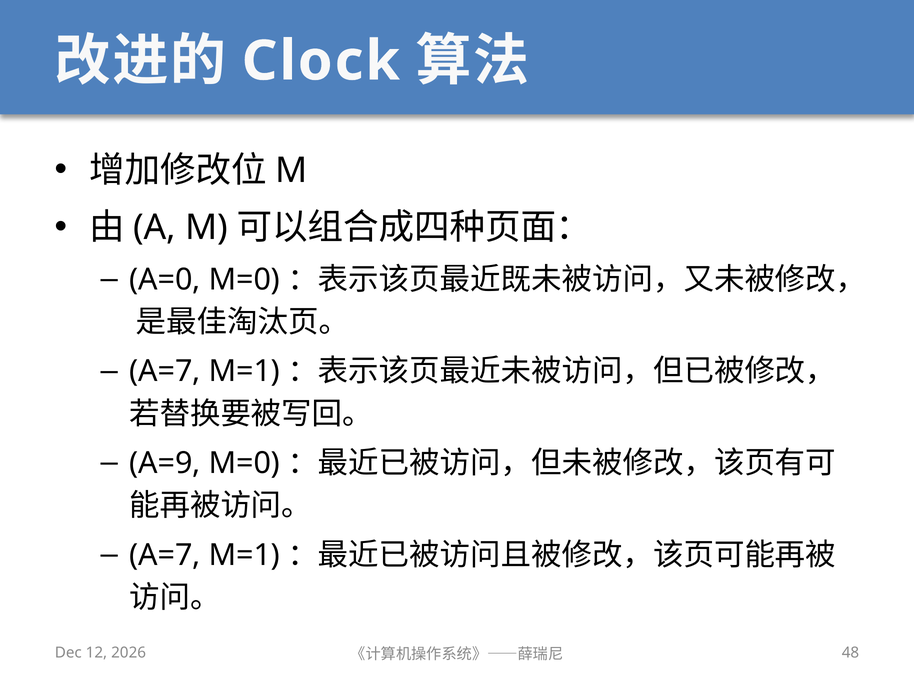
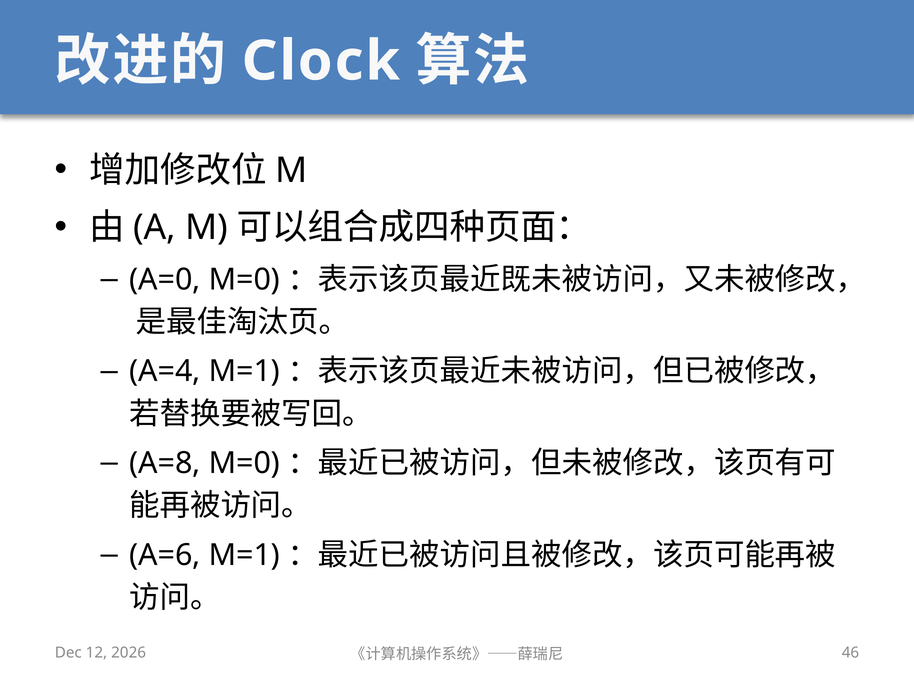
A=7 at (165, 372): A=7 -> A=4
A=9: A=9 -> A=8
A=7 at (165, 555): A=7 -> A=6
48: 48 -> 46
